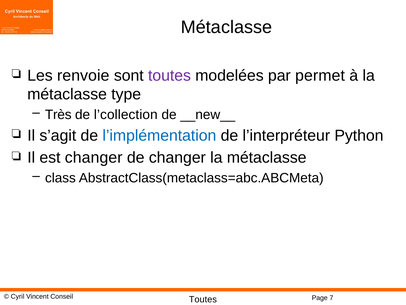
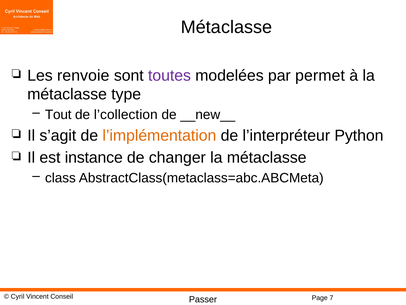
Très: Très -> Tout
l’implémentation colour: blue -> orange
est changer: changer -> instance
Toutes at (203, 299): Toutes -> Passer
